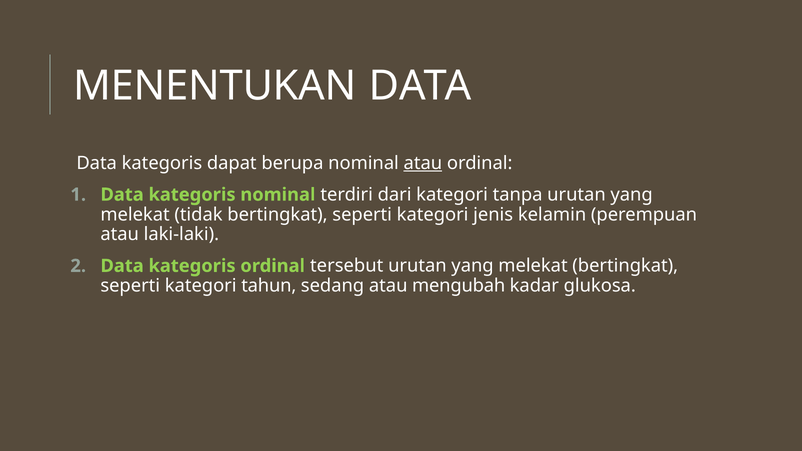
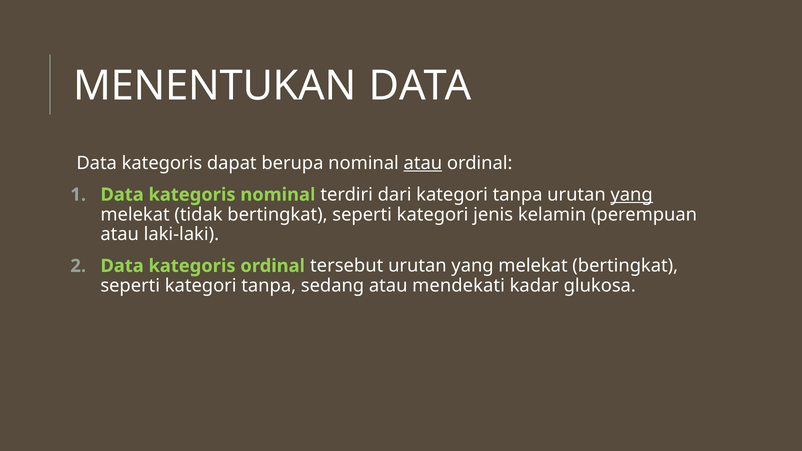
yang at (632, 195) underline: none -> present
seperti kategori tahun: tahun -> tanpa
mengubah: mengubah -> mendekati
